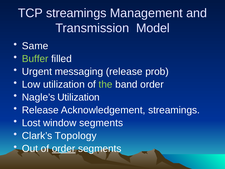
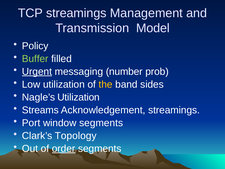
Same: Same -> Policy
Urgent underline: none -> present
messaging release: release -> number
the colour: light green -> yellow
band order: order -> sides
Release at (40, 110): Release -> Streams
Lost: Lost -> Port
